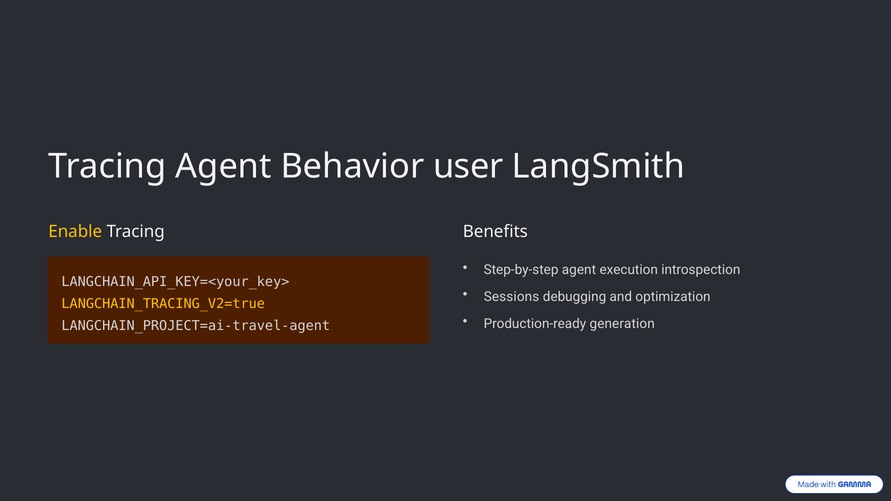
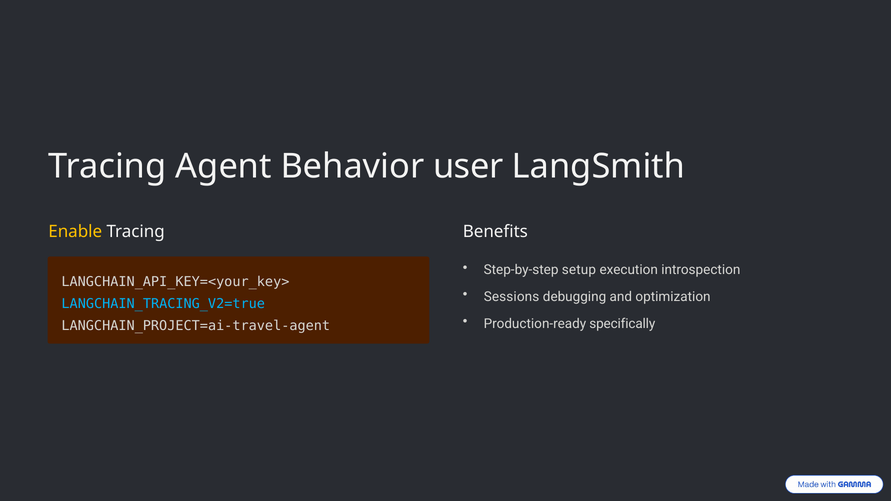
Step-by-step agent: agent -> setup
LANGCHAIN_TRACING_V2=true colour: yellow -> light blue
generation: generation -> specifically
